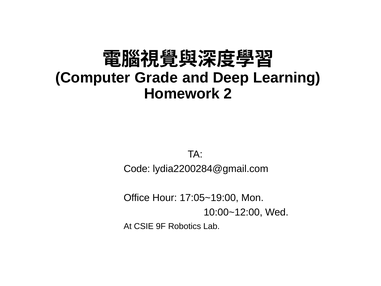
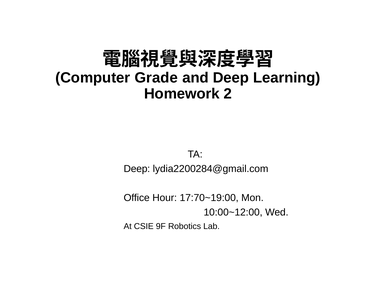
Code at (137, 169): Code -> Deep
17:05~19:00: 17:05~19:00 -> 17:70~19:00
